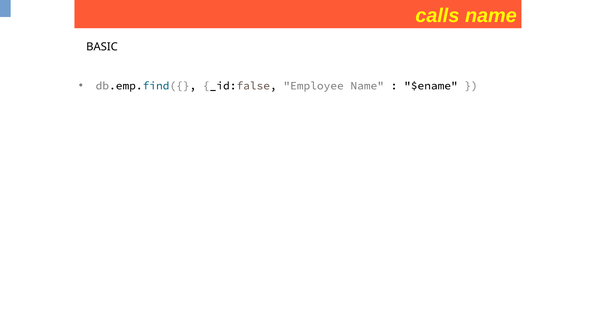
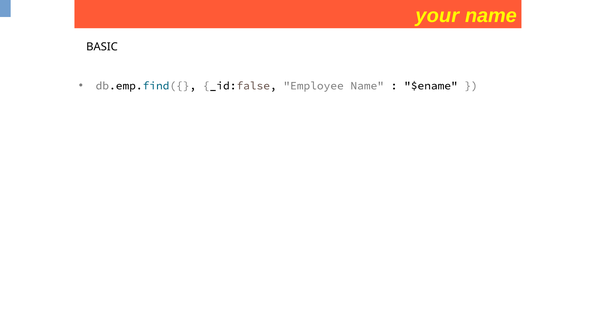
calls: calls -> your
